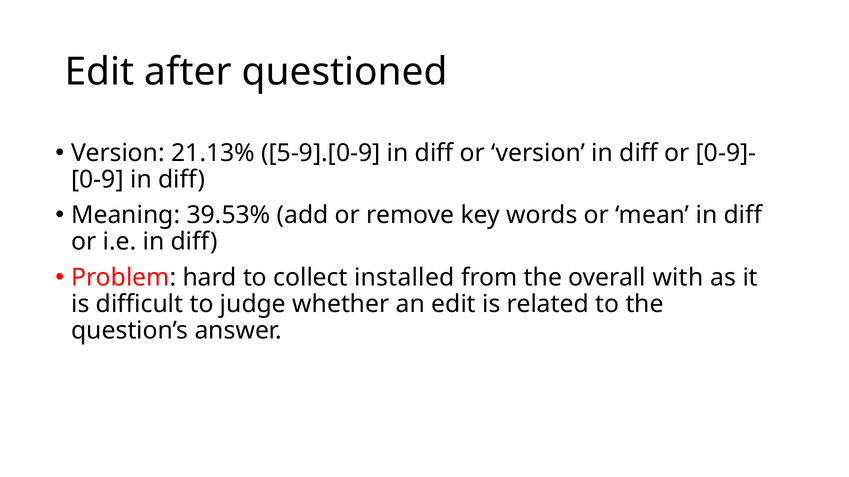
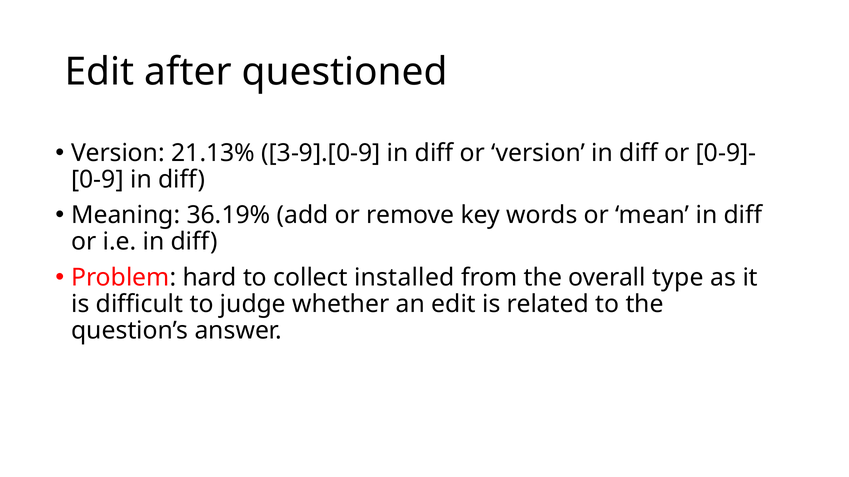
5-9].[0-9: 5-9].[0-9 -> 3-9].[0-9
39.53%: 39.53% -> 36.19%
with: with -> type
